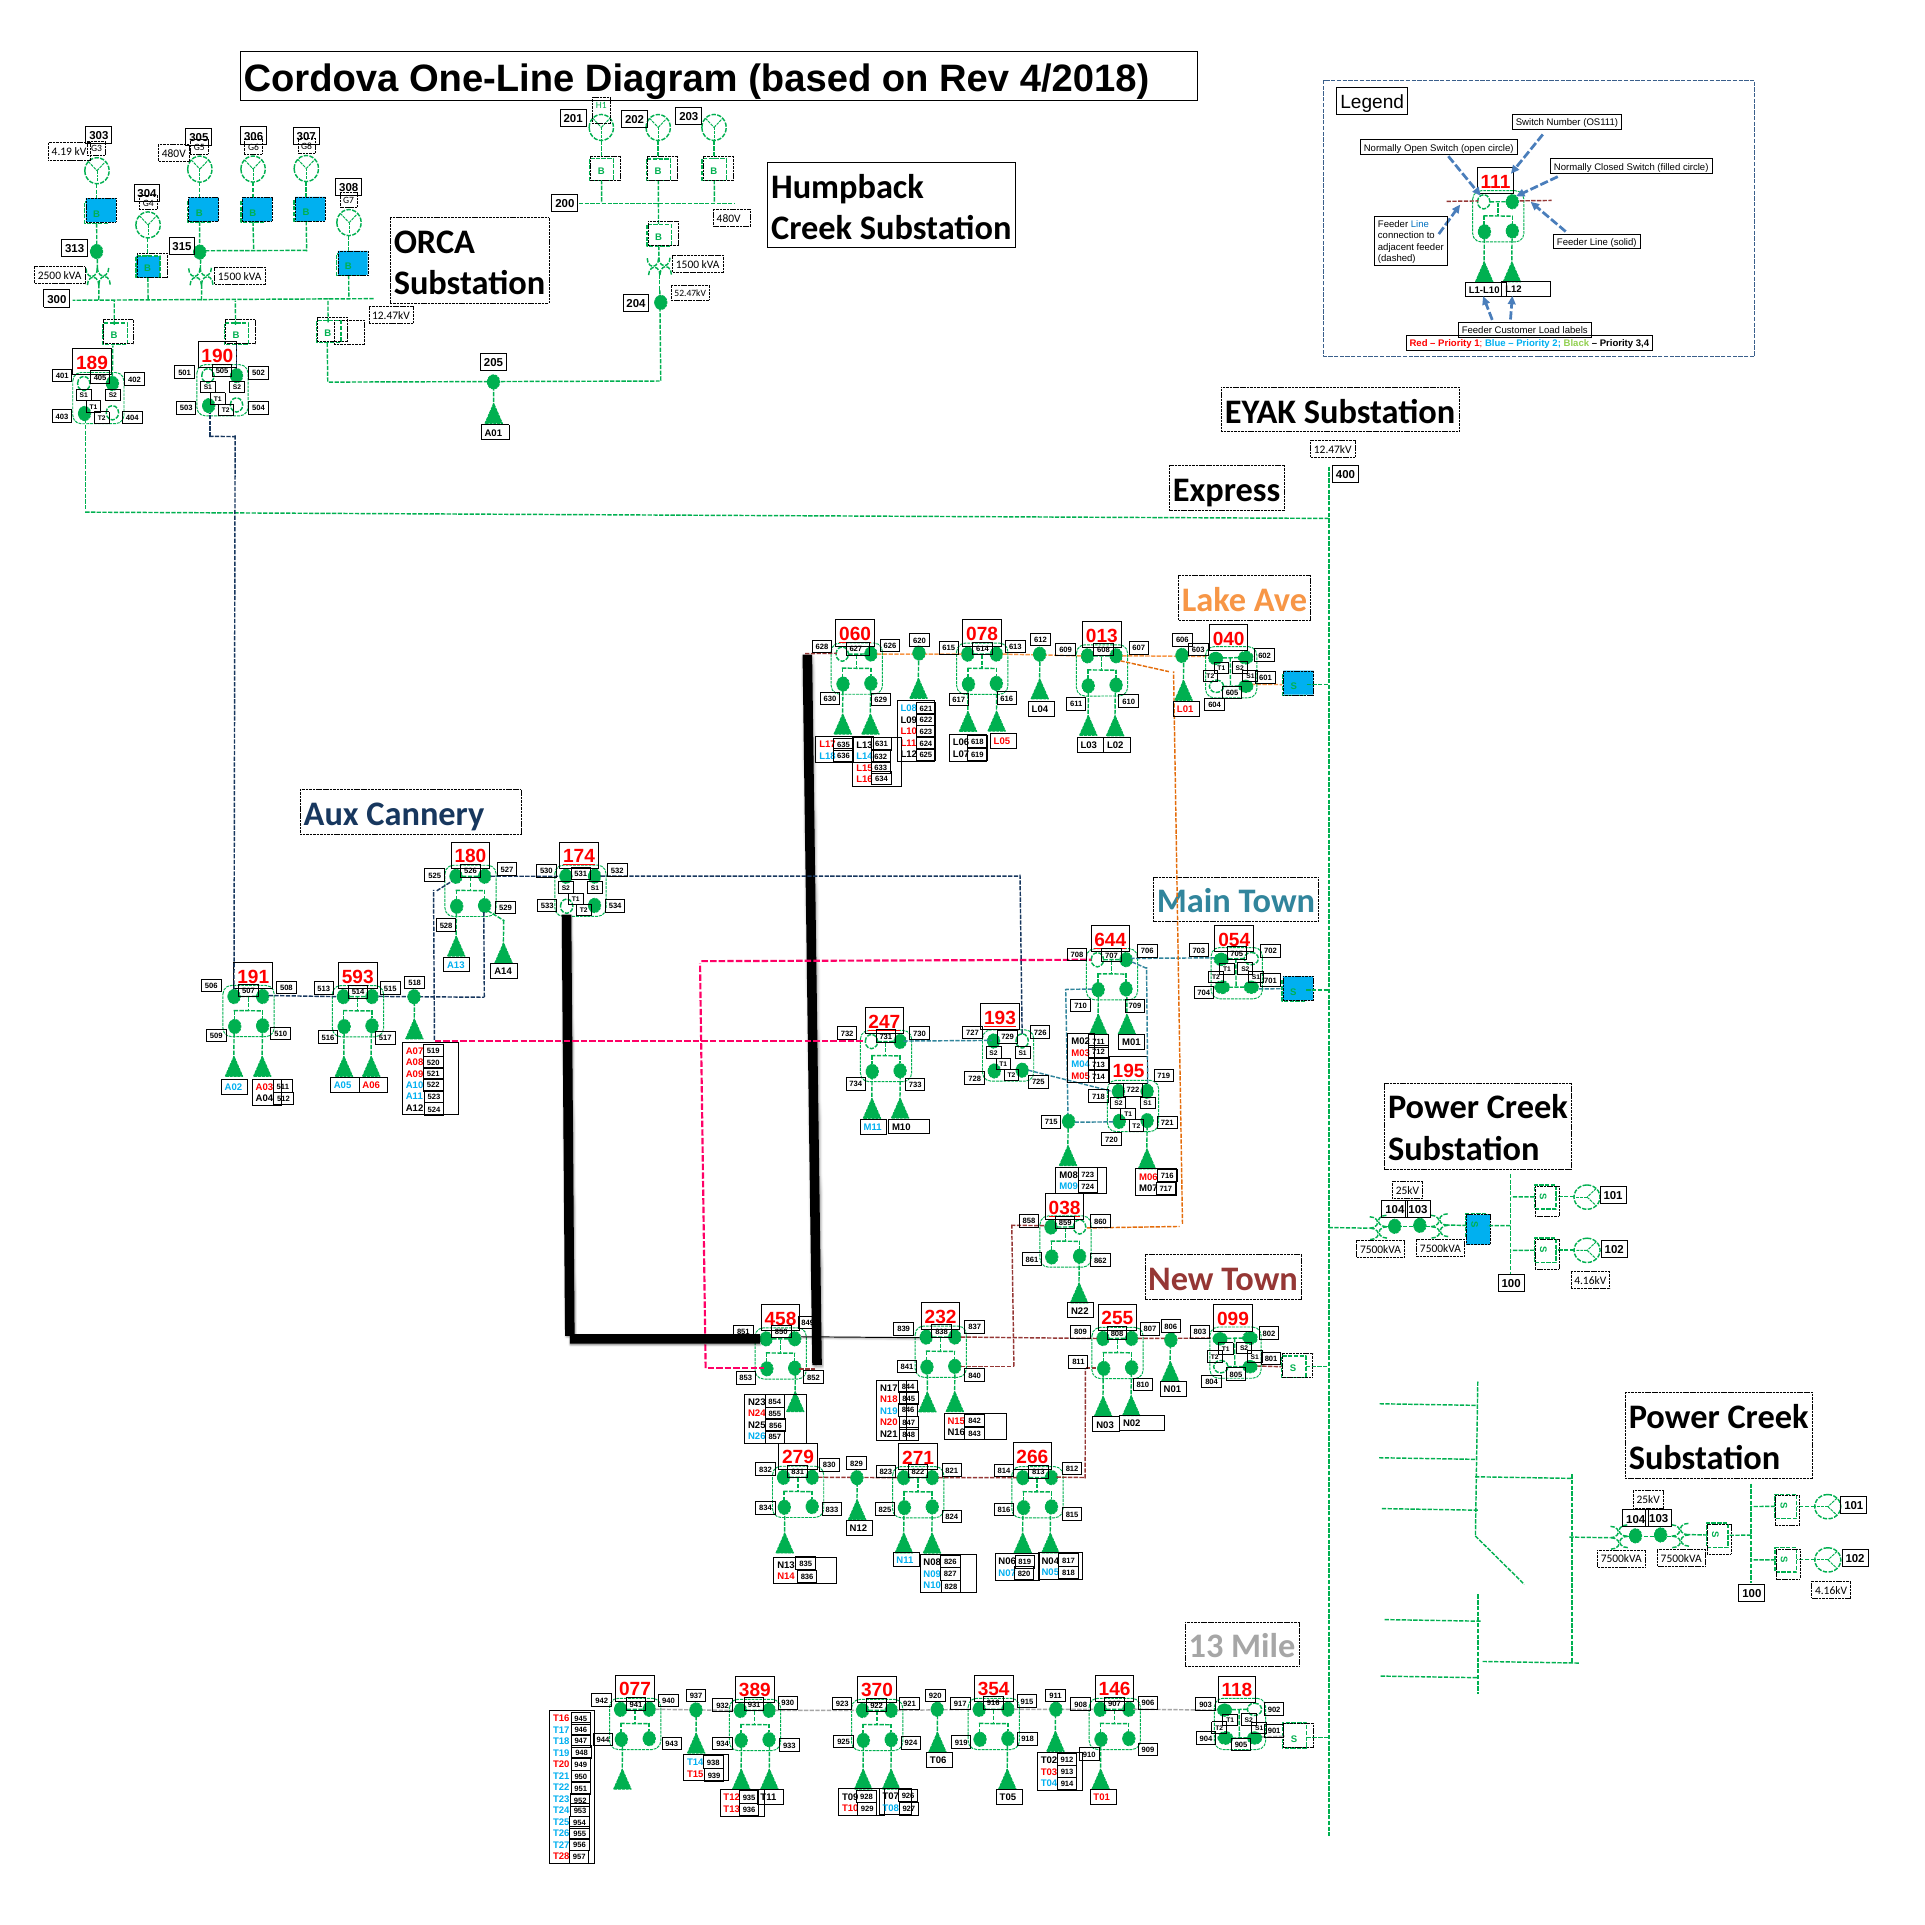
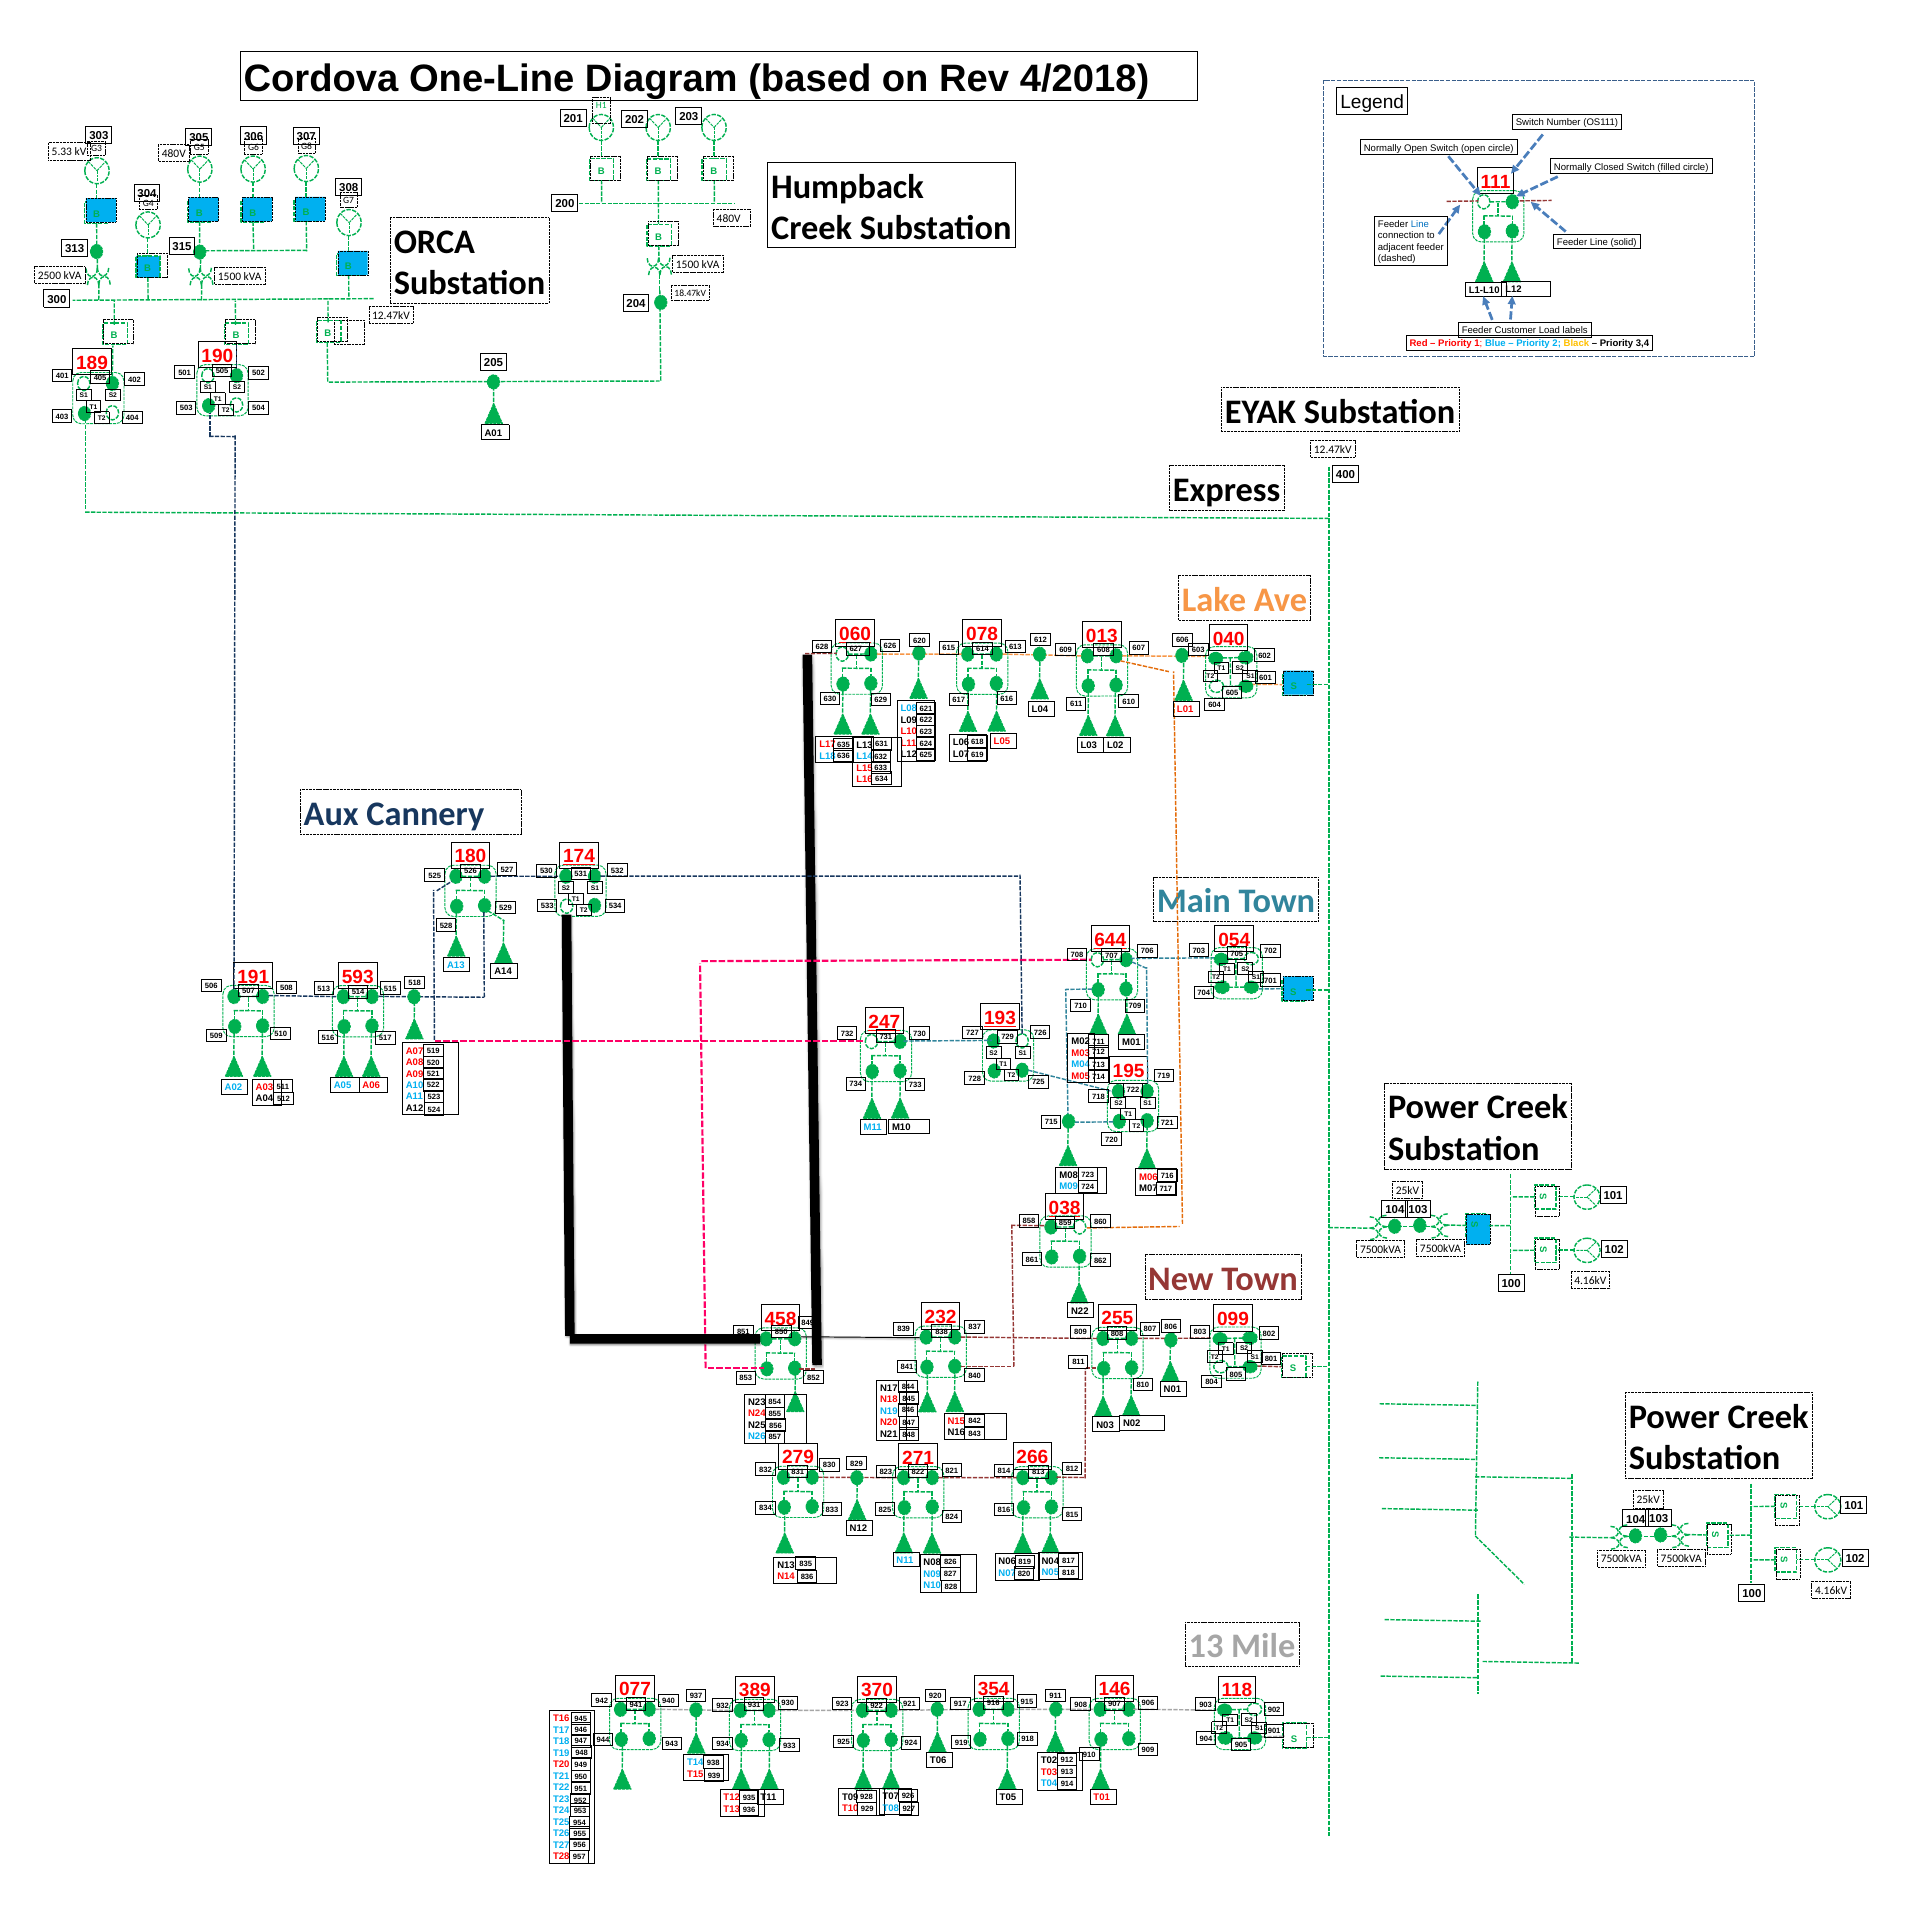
4.19: 4.19 -> 5.33
52.47kV: 52.47kV -> 18.47kV
Black colour: light green -> yellow
